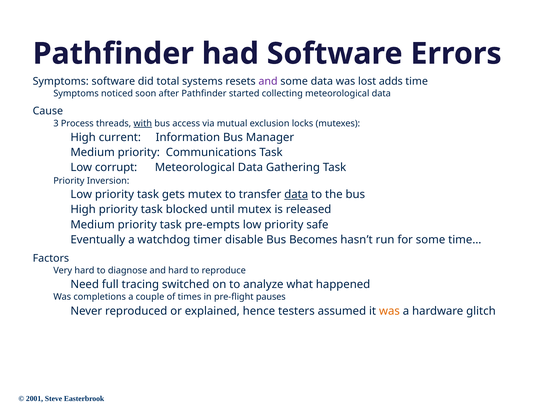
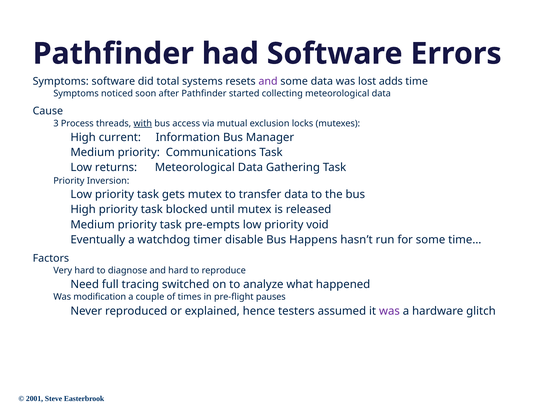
corrupt: corrupt -> returns
data at (296, 195) underline: present -> none
safe: safe -> void
Becomes: Becomes -> Happens
completions: completions -> modification
was at (389, 311) colour: orange -> purple
